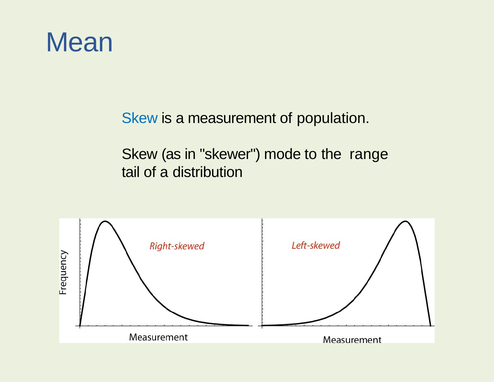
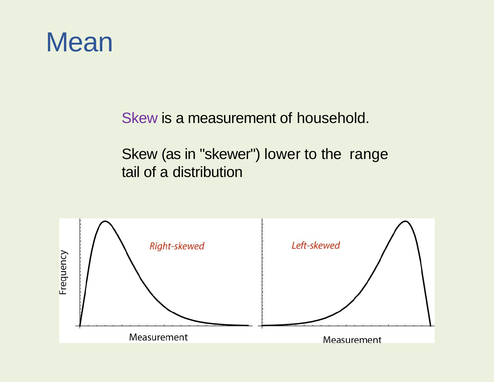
Skew at (140, 118) colour: blue -> purple
population: population -> household
mode: mode -> lower
